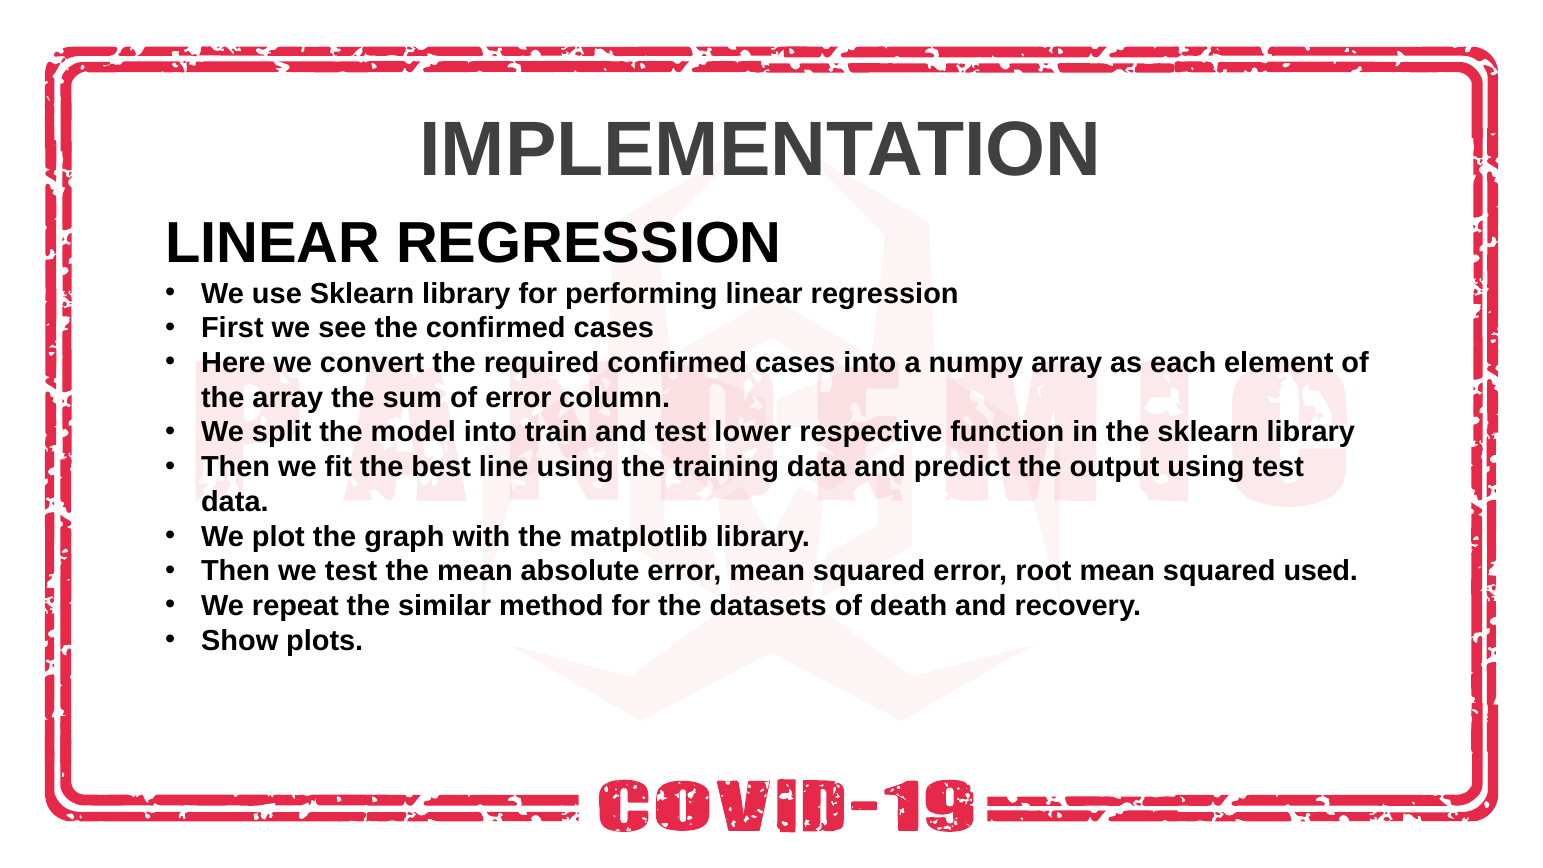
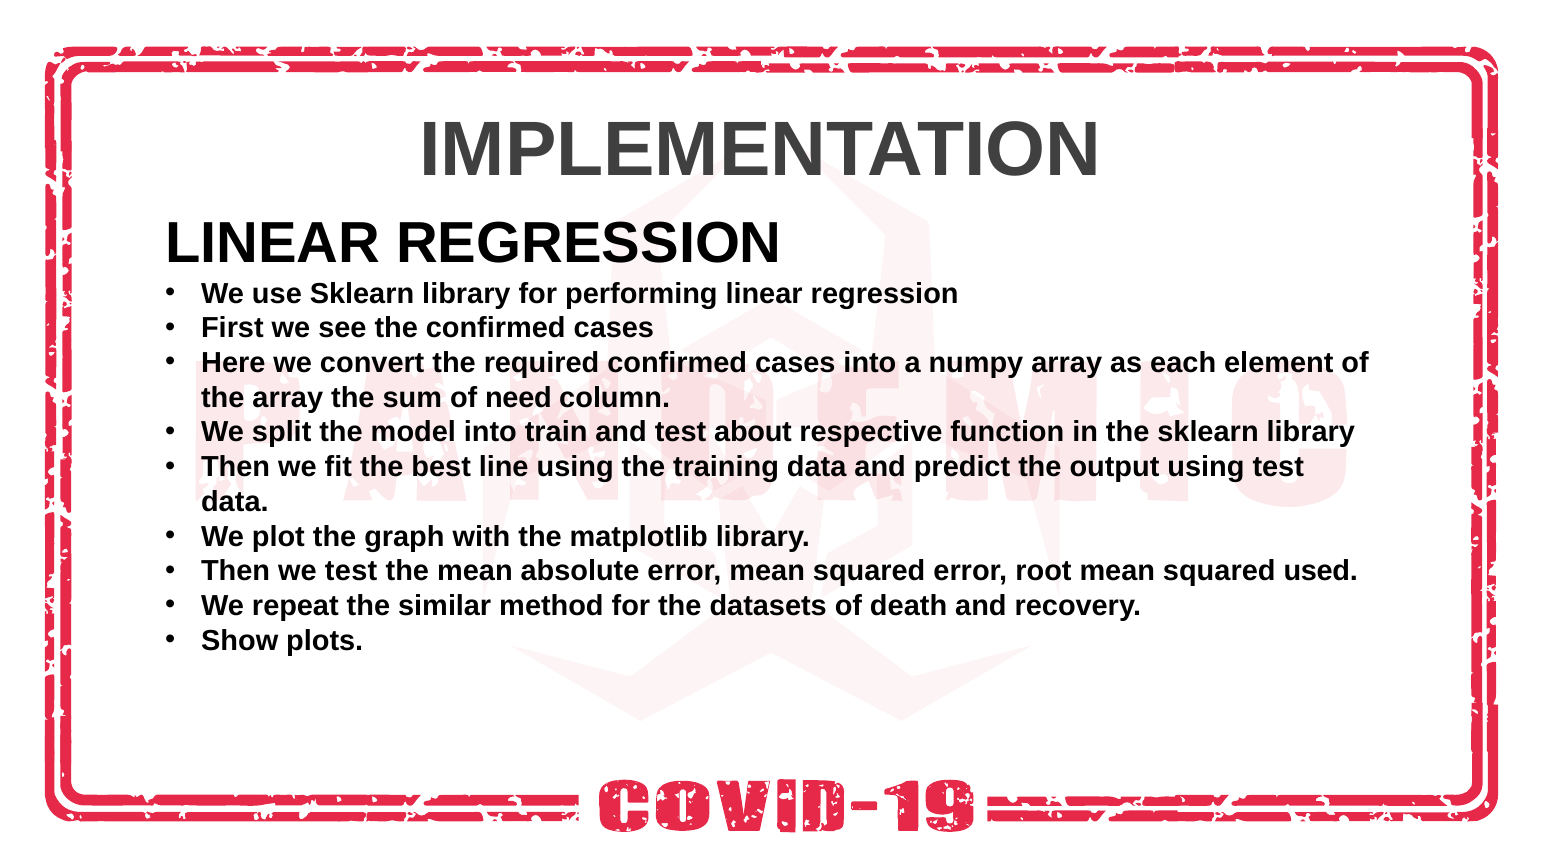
of error: error -> need
lower: lower -> about
